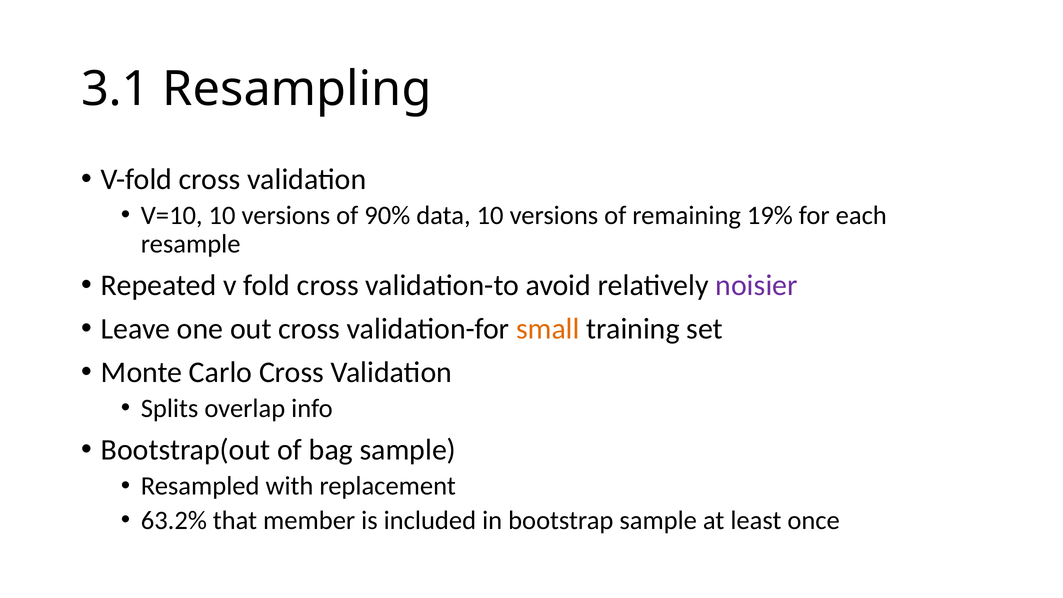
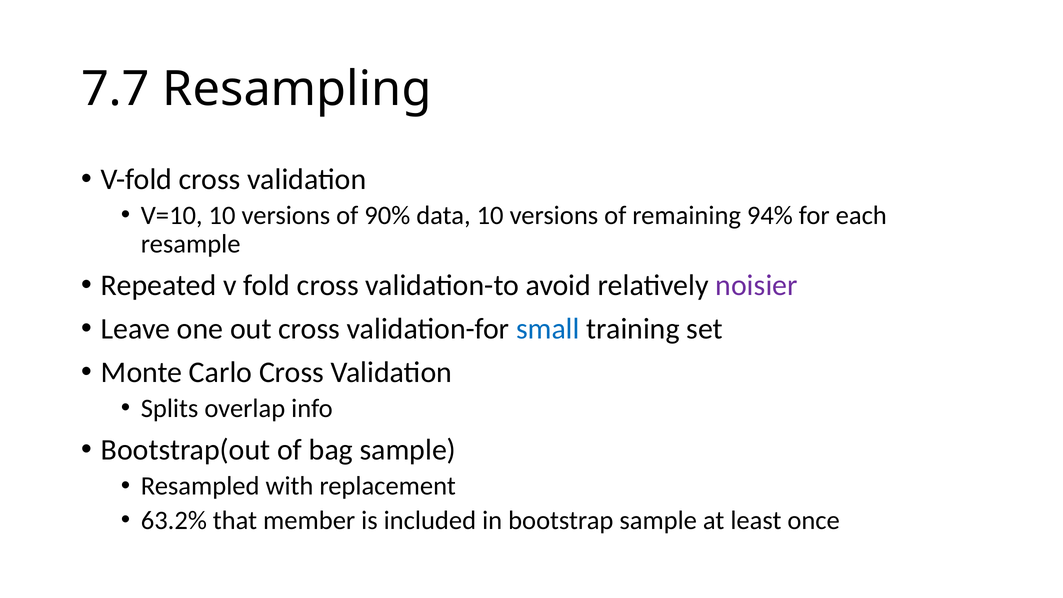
3.1: 3.1 -> 7.7
19%: 19% -> 94%
small colour: orange -> blue
